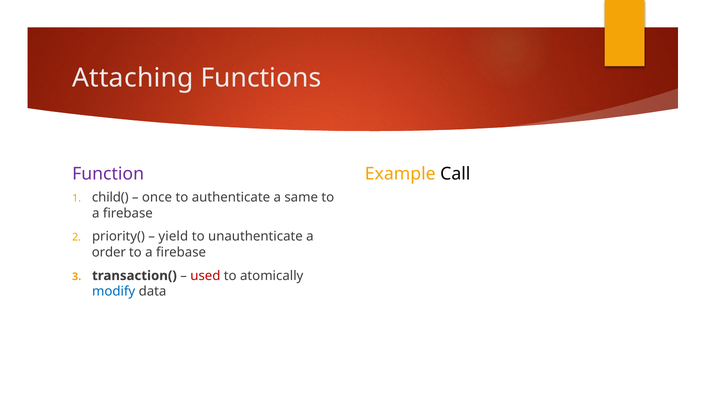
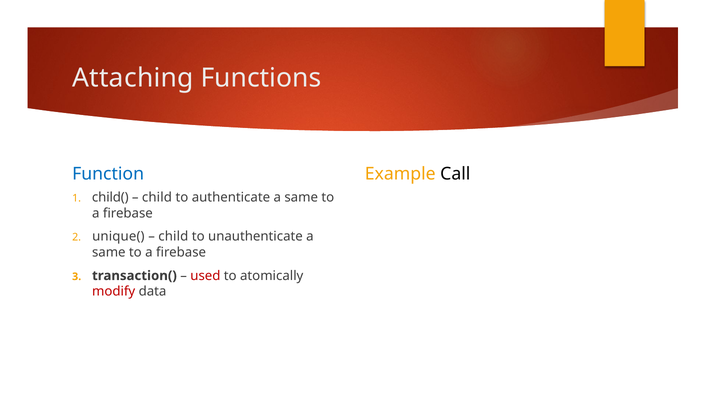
Function colour: purple -> blue
once at (157, 198): once -> child
priority(: priority( -> unique(
yield at (173, 237): yield -> child
order at (109, 253): order -> same
modify colour: blue -> red
